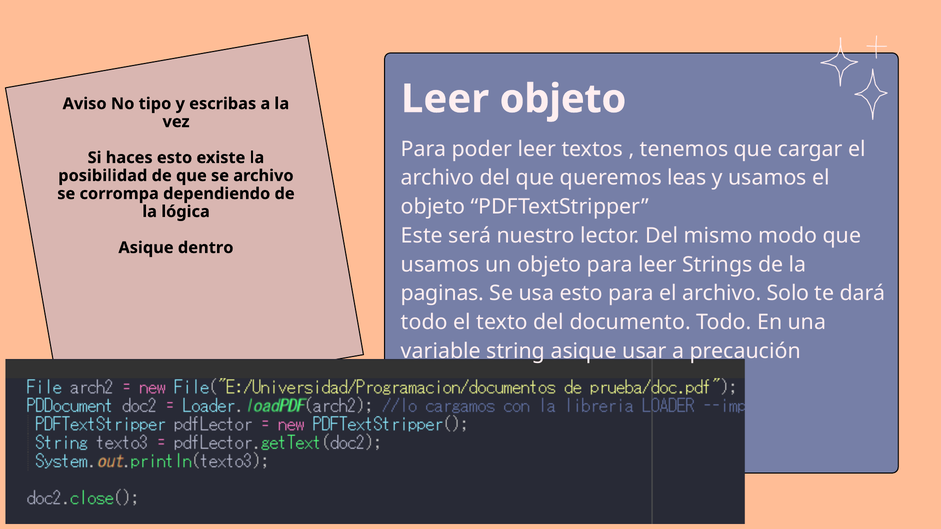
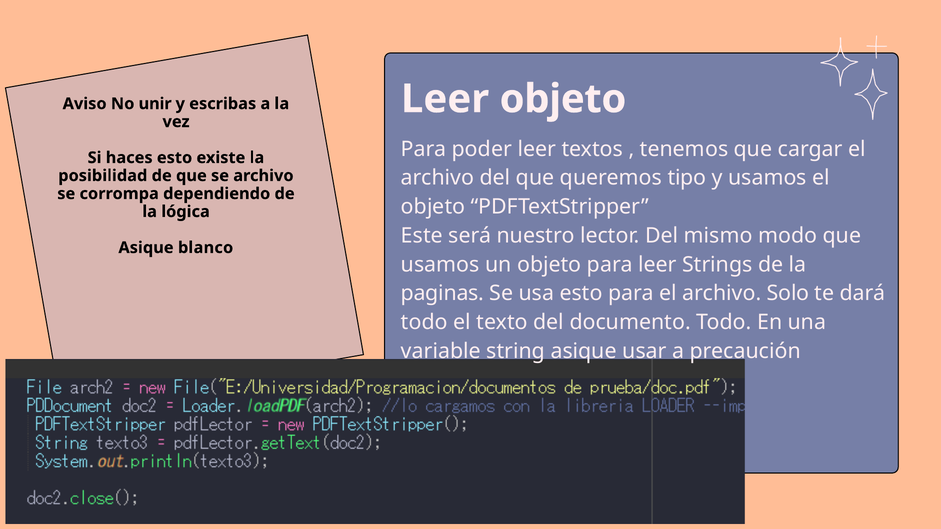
tipo: tipo -> unir
leas: leas -> tipo
dentro: dentro -> blanco
